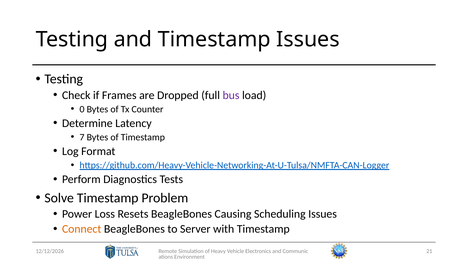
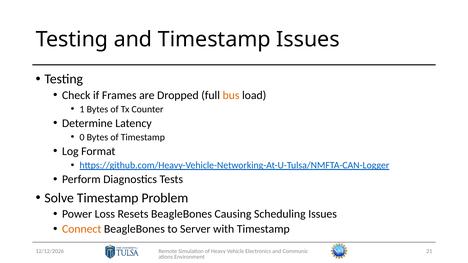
bus colour: purple -> orange
0: 0 -> 1
7: 7 -> 0
